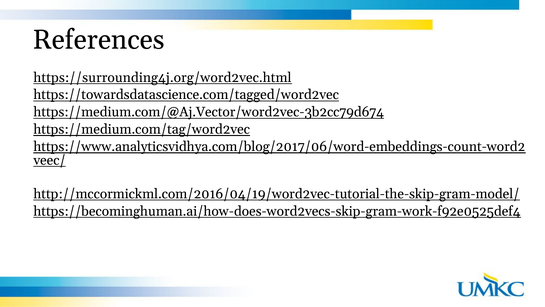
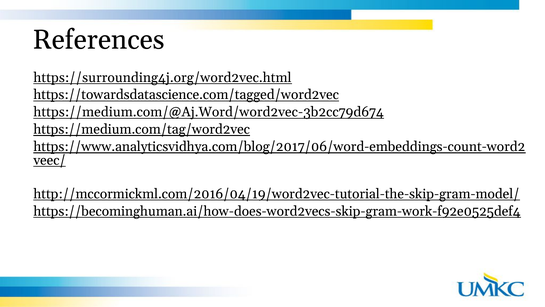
https://medium.com/@Aj.Vector/word2vec-3b2cc79d674: https://medium.com/@Aj.Vector/word2vec-3b2cc79d674 -> https://medium.com/@Aj.Word/word2vec-3b2cc79d674
